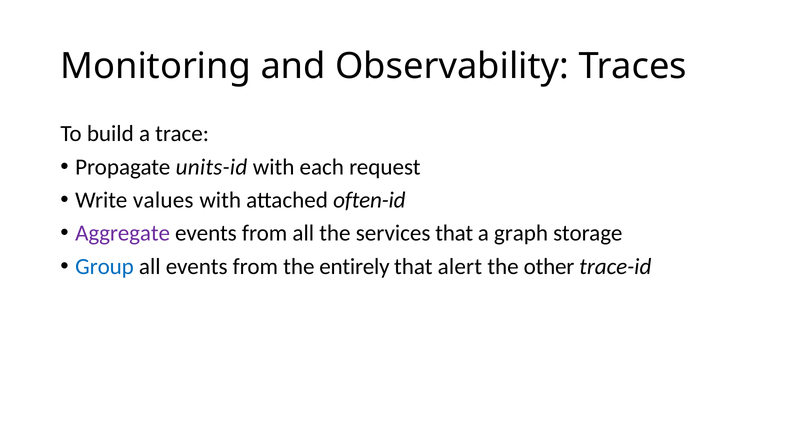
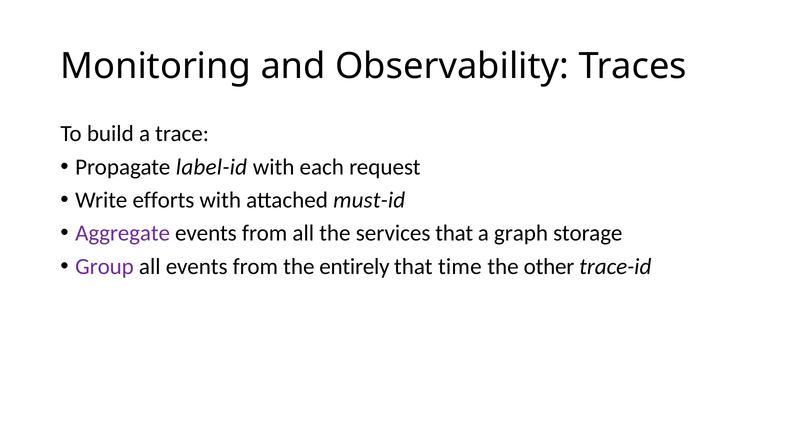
units-id: units-id -> label-id
values: values -> efforts
often-id: often-id -> must-id
Group colour: blue -> purple
alert: alert -> time
